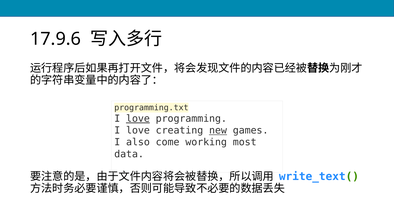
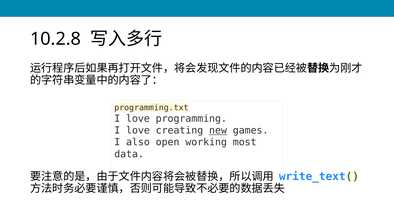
17.9.6: 17.9.6 -> 10.2.8
love at (138, 119) underline: present -> none
come: come -> open
